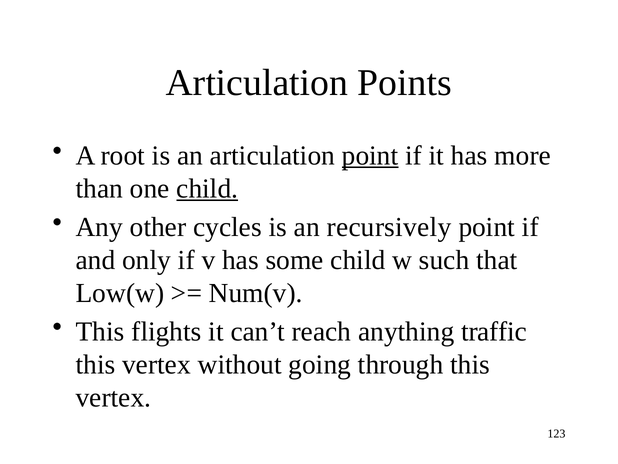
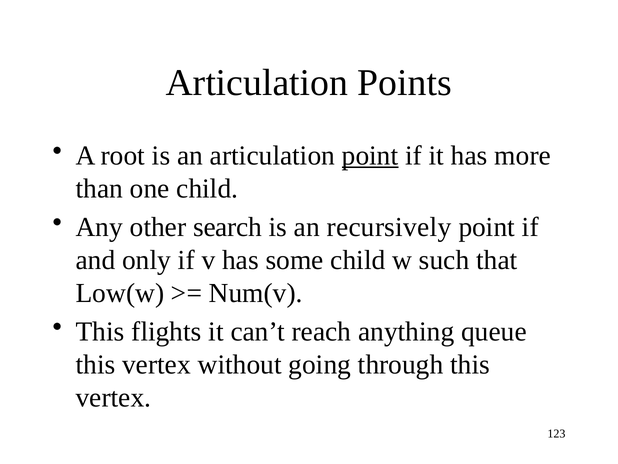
child at (207, 188) underline: present -> none
cycles: cycles -> search
traffic: traffic -> queue
